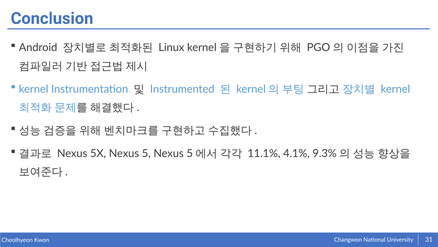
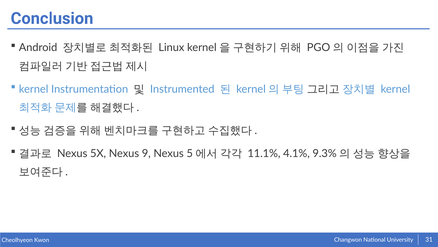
5X Nexus 5: 5 -> 9
